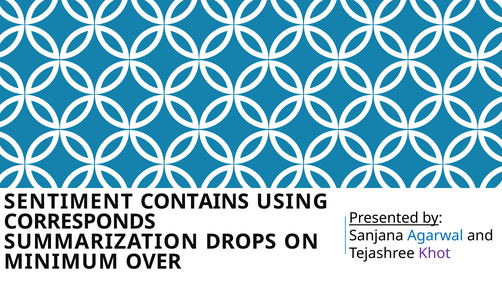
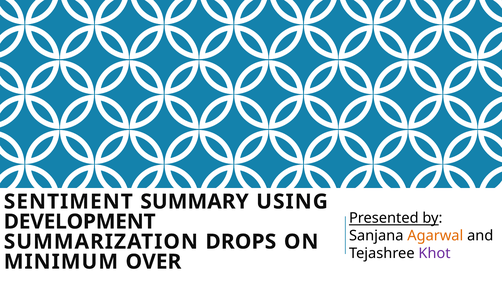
CONTAINS: CONTAINS -> SUMMARY
CORRESPONDS: CORRESPONDS -> DEVELOPMENT
Agarwal colour: blue -> orange
